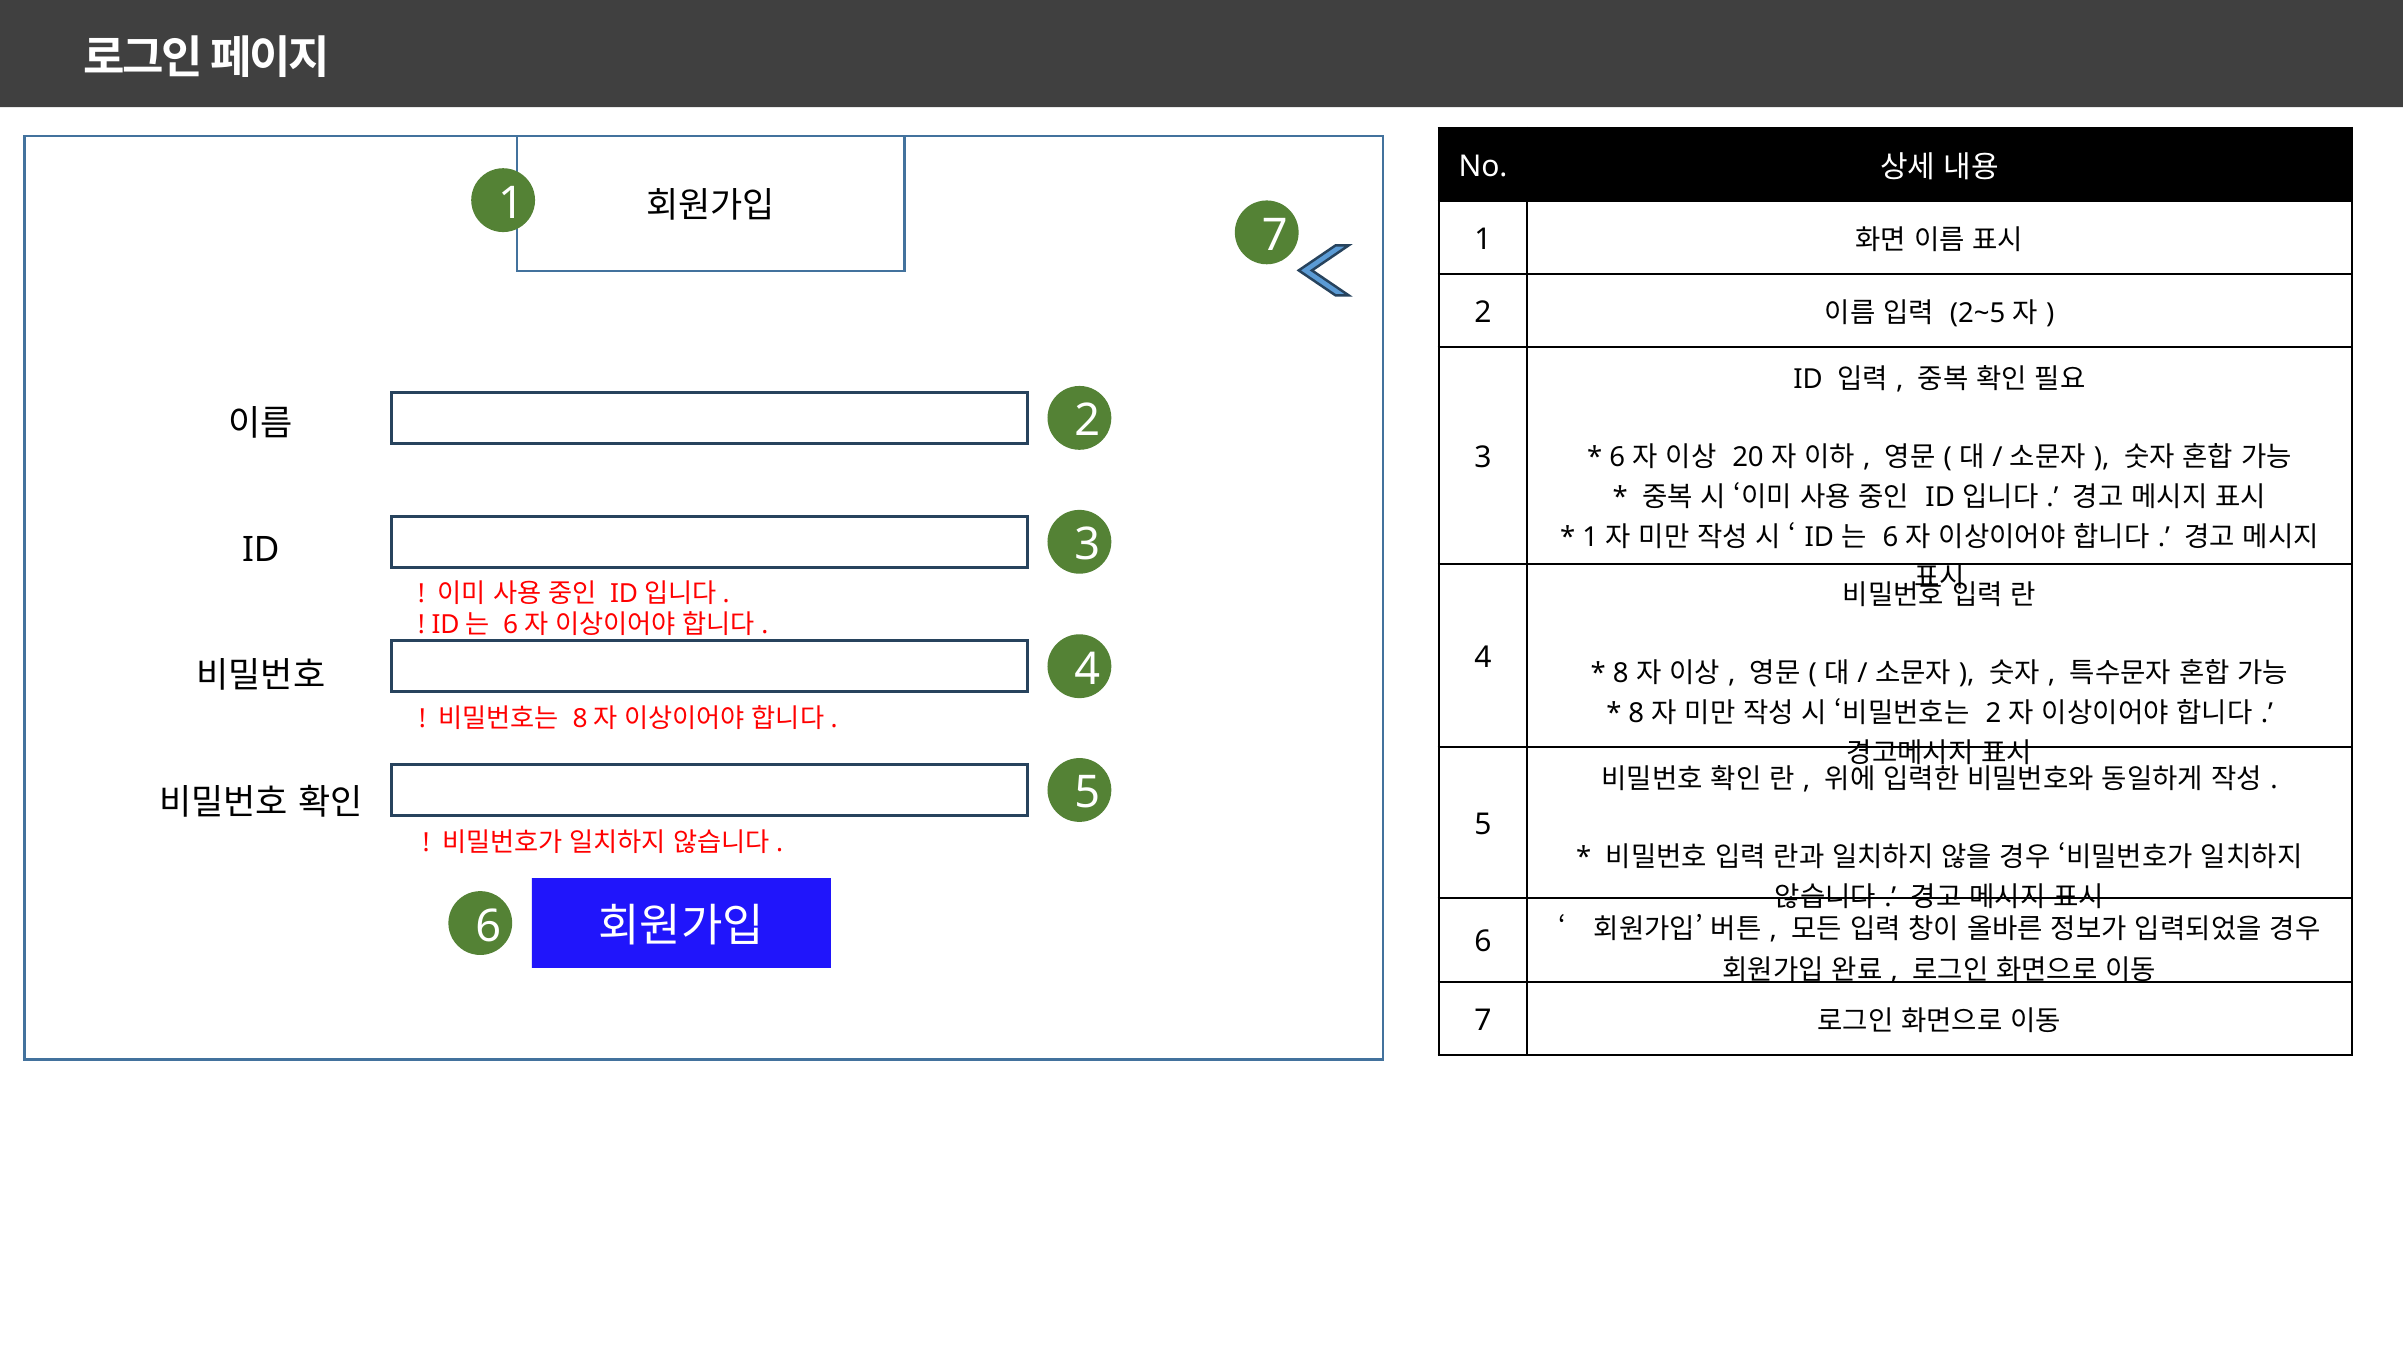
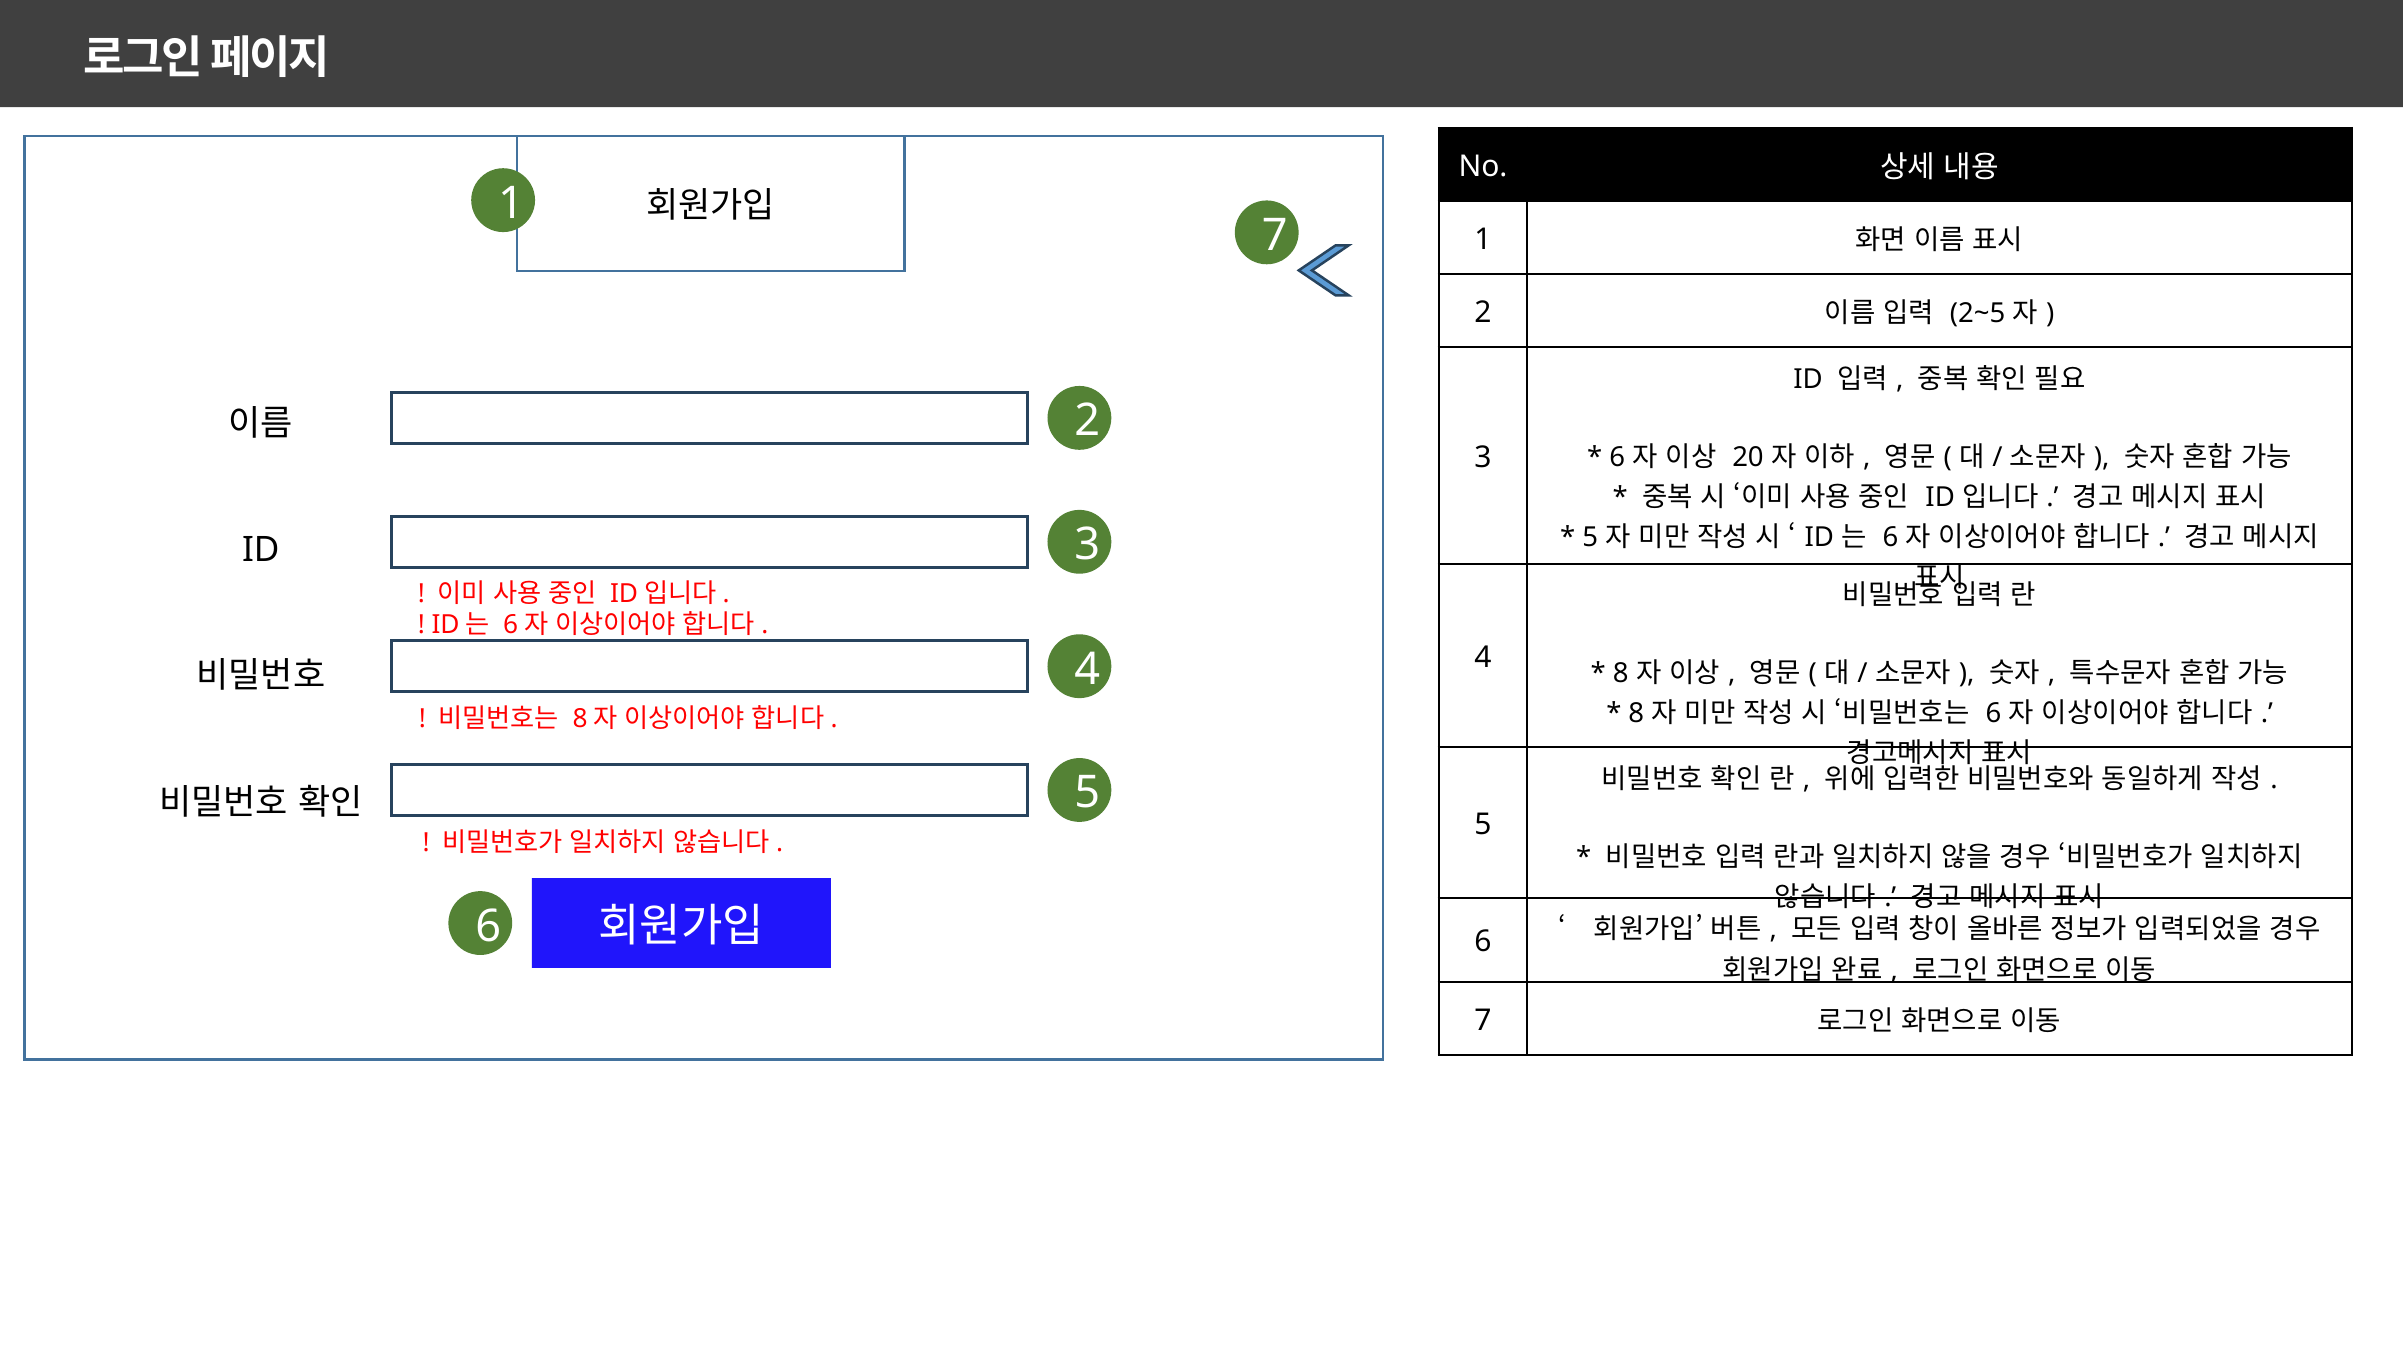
1 at (1590, 537): 1 -> 5
2 at (1994, 713): 2 -> 6
